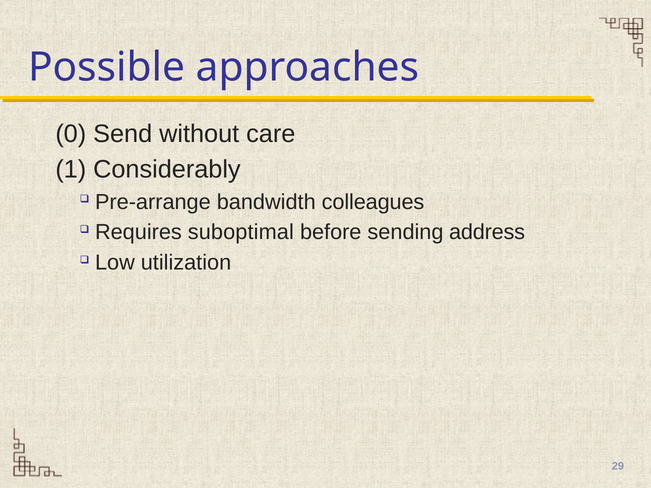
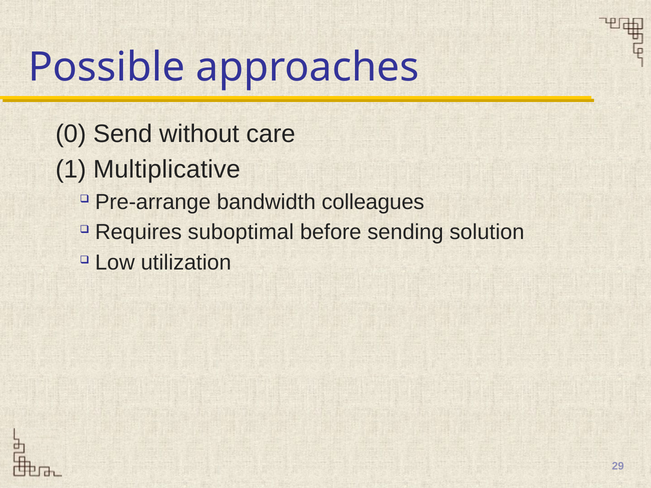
Considerably: Considerably -> Multiplicative
address: address -> solution
